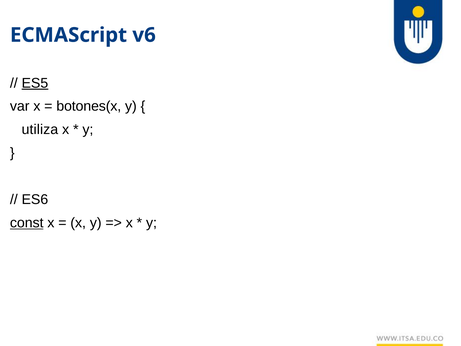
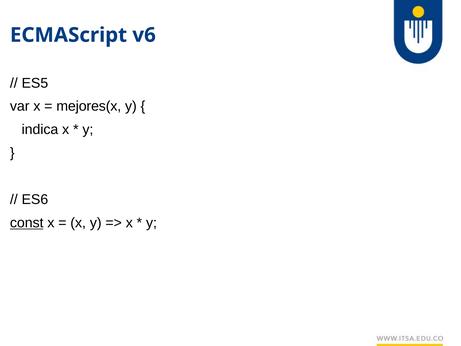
ES5 underline: present -> none
botones(x: botones(x -> mejores(x
utiliza: utiliza -> indica
